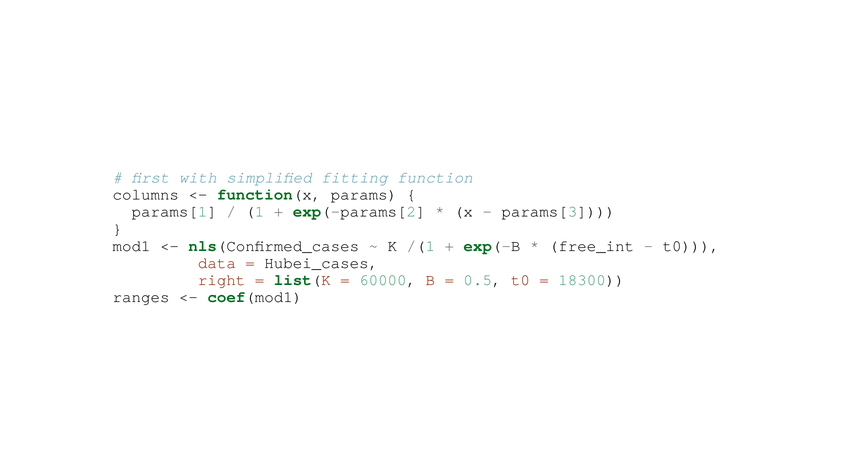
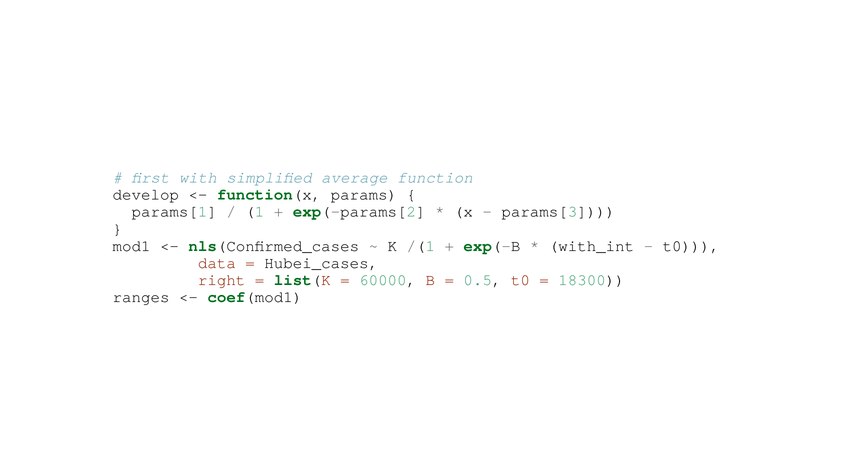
fitting: fitting -> average
columns: columns -> develop
free_int: free_int -> with_int
